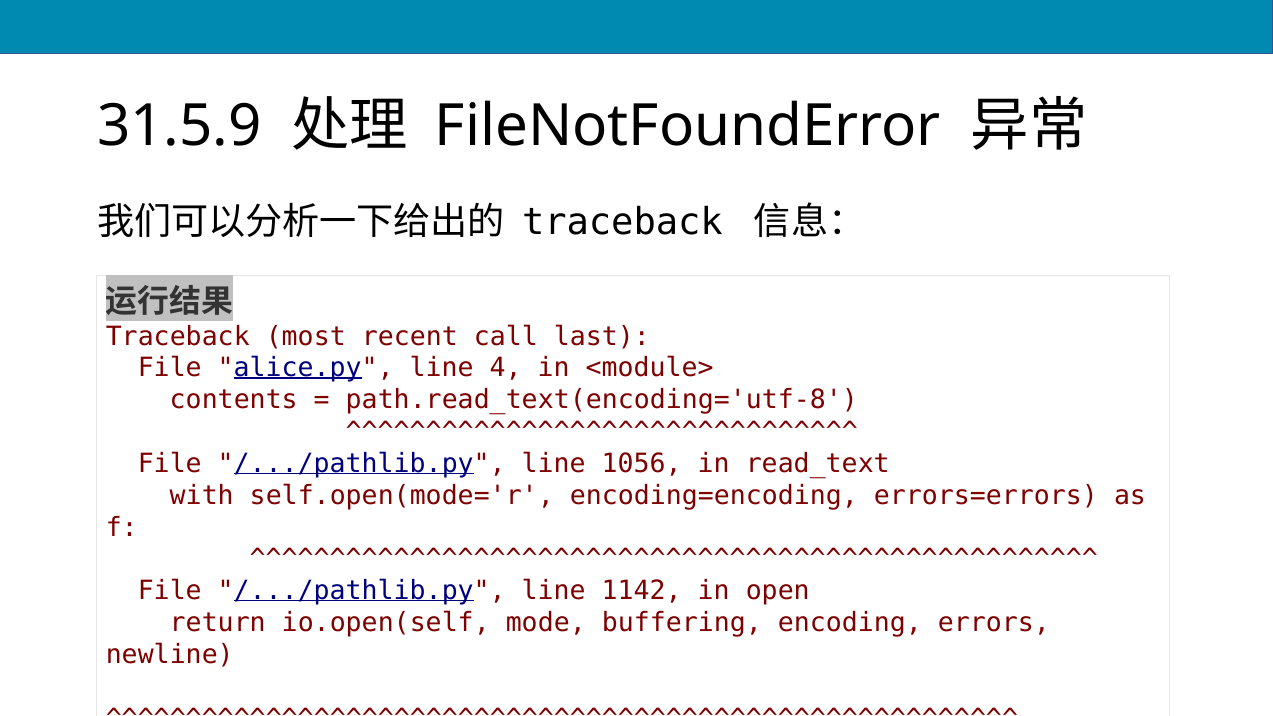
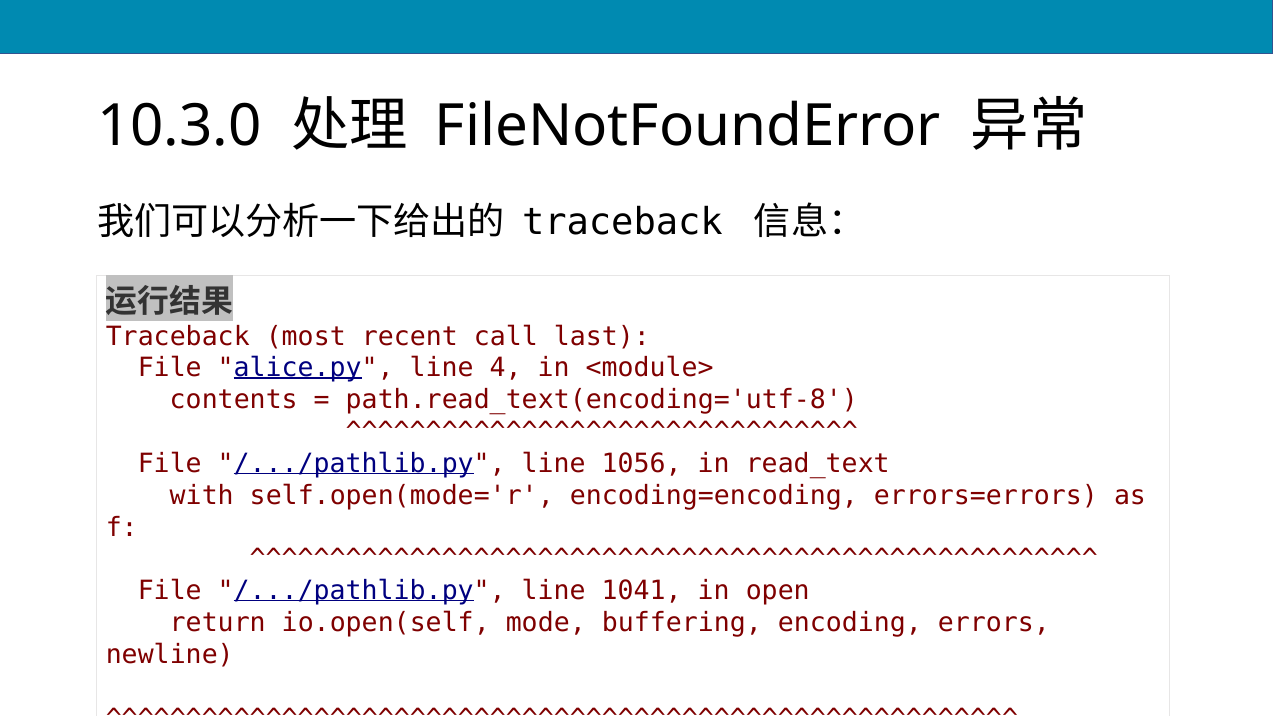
31.5.9: 31.5.9 -> 10.3.0
1142: 1142 -> 1041
